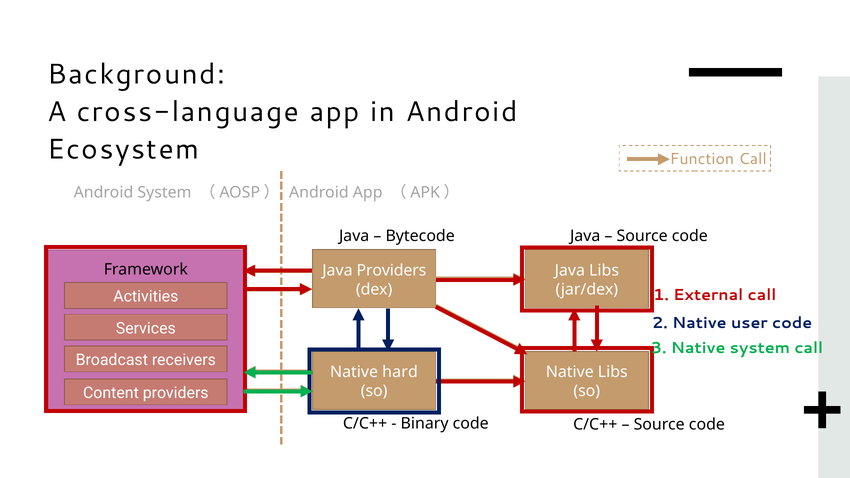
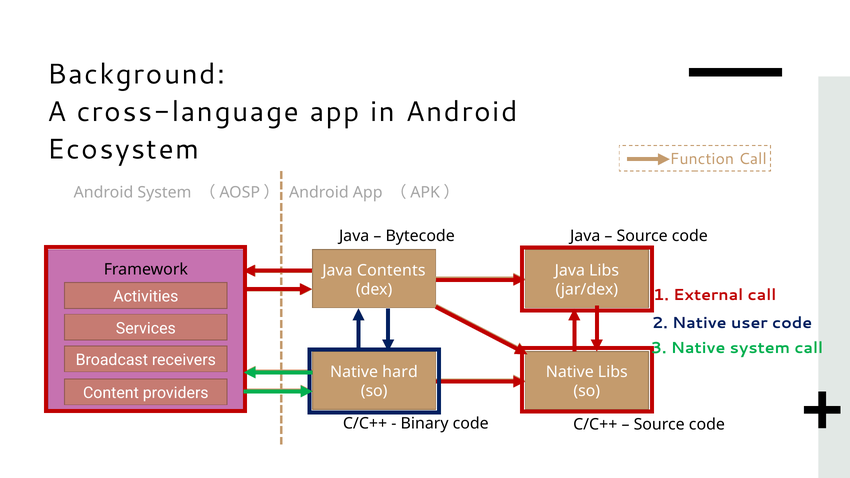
Java Providers: Providers -> Contents
